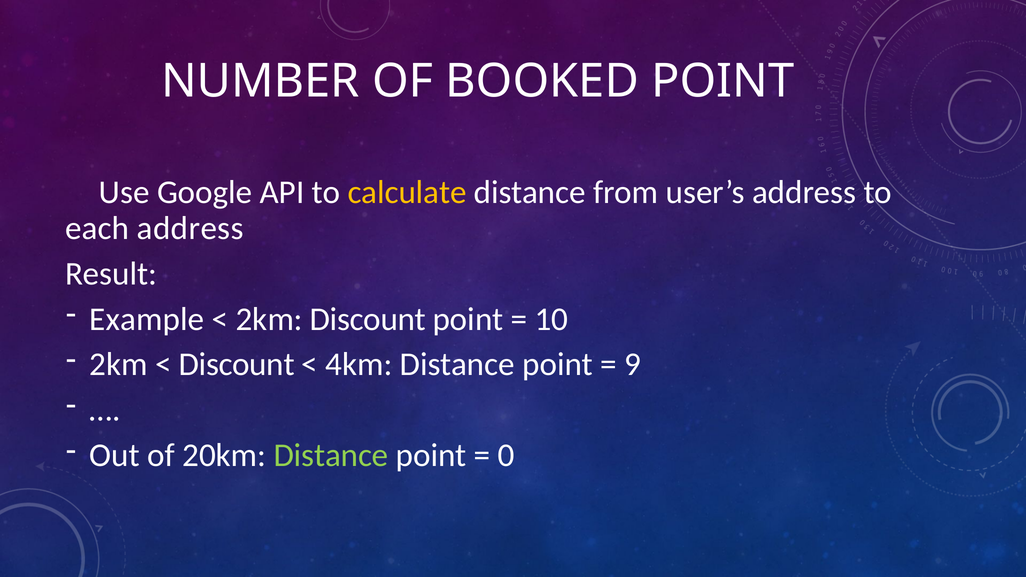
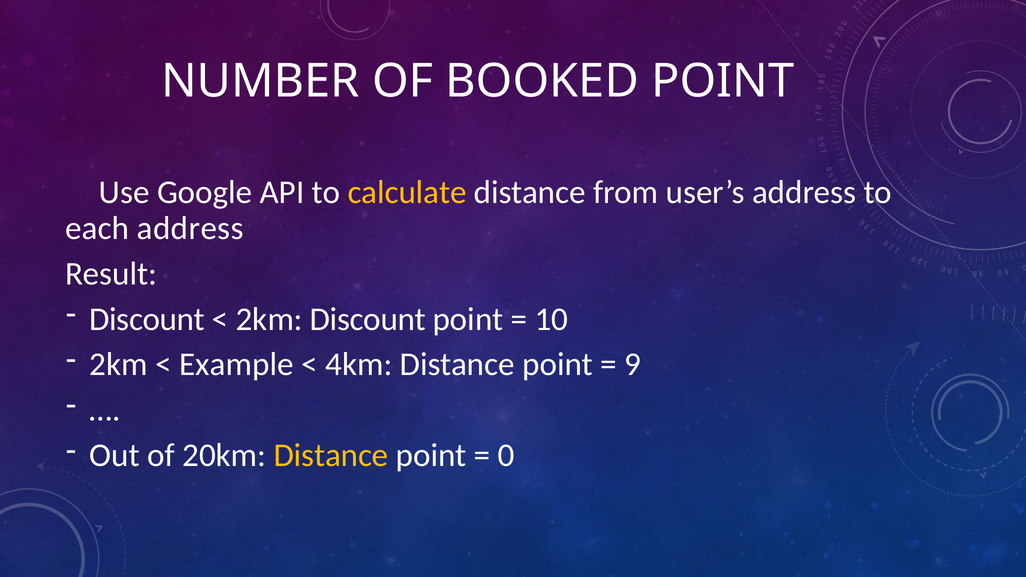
Example at (147, 319): Example -> Discount
Discount at (237, 365): Discount -> Example
Distance at (331, 455) colour: light green -> yellow
